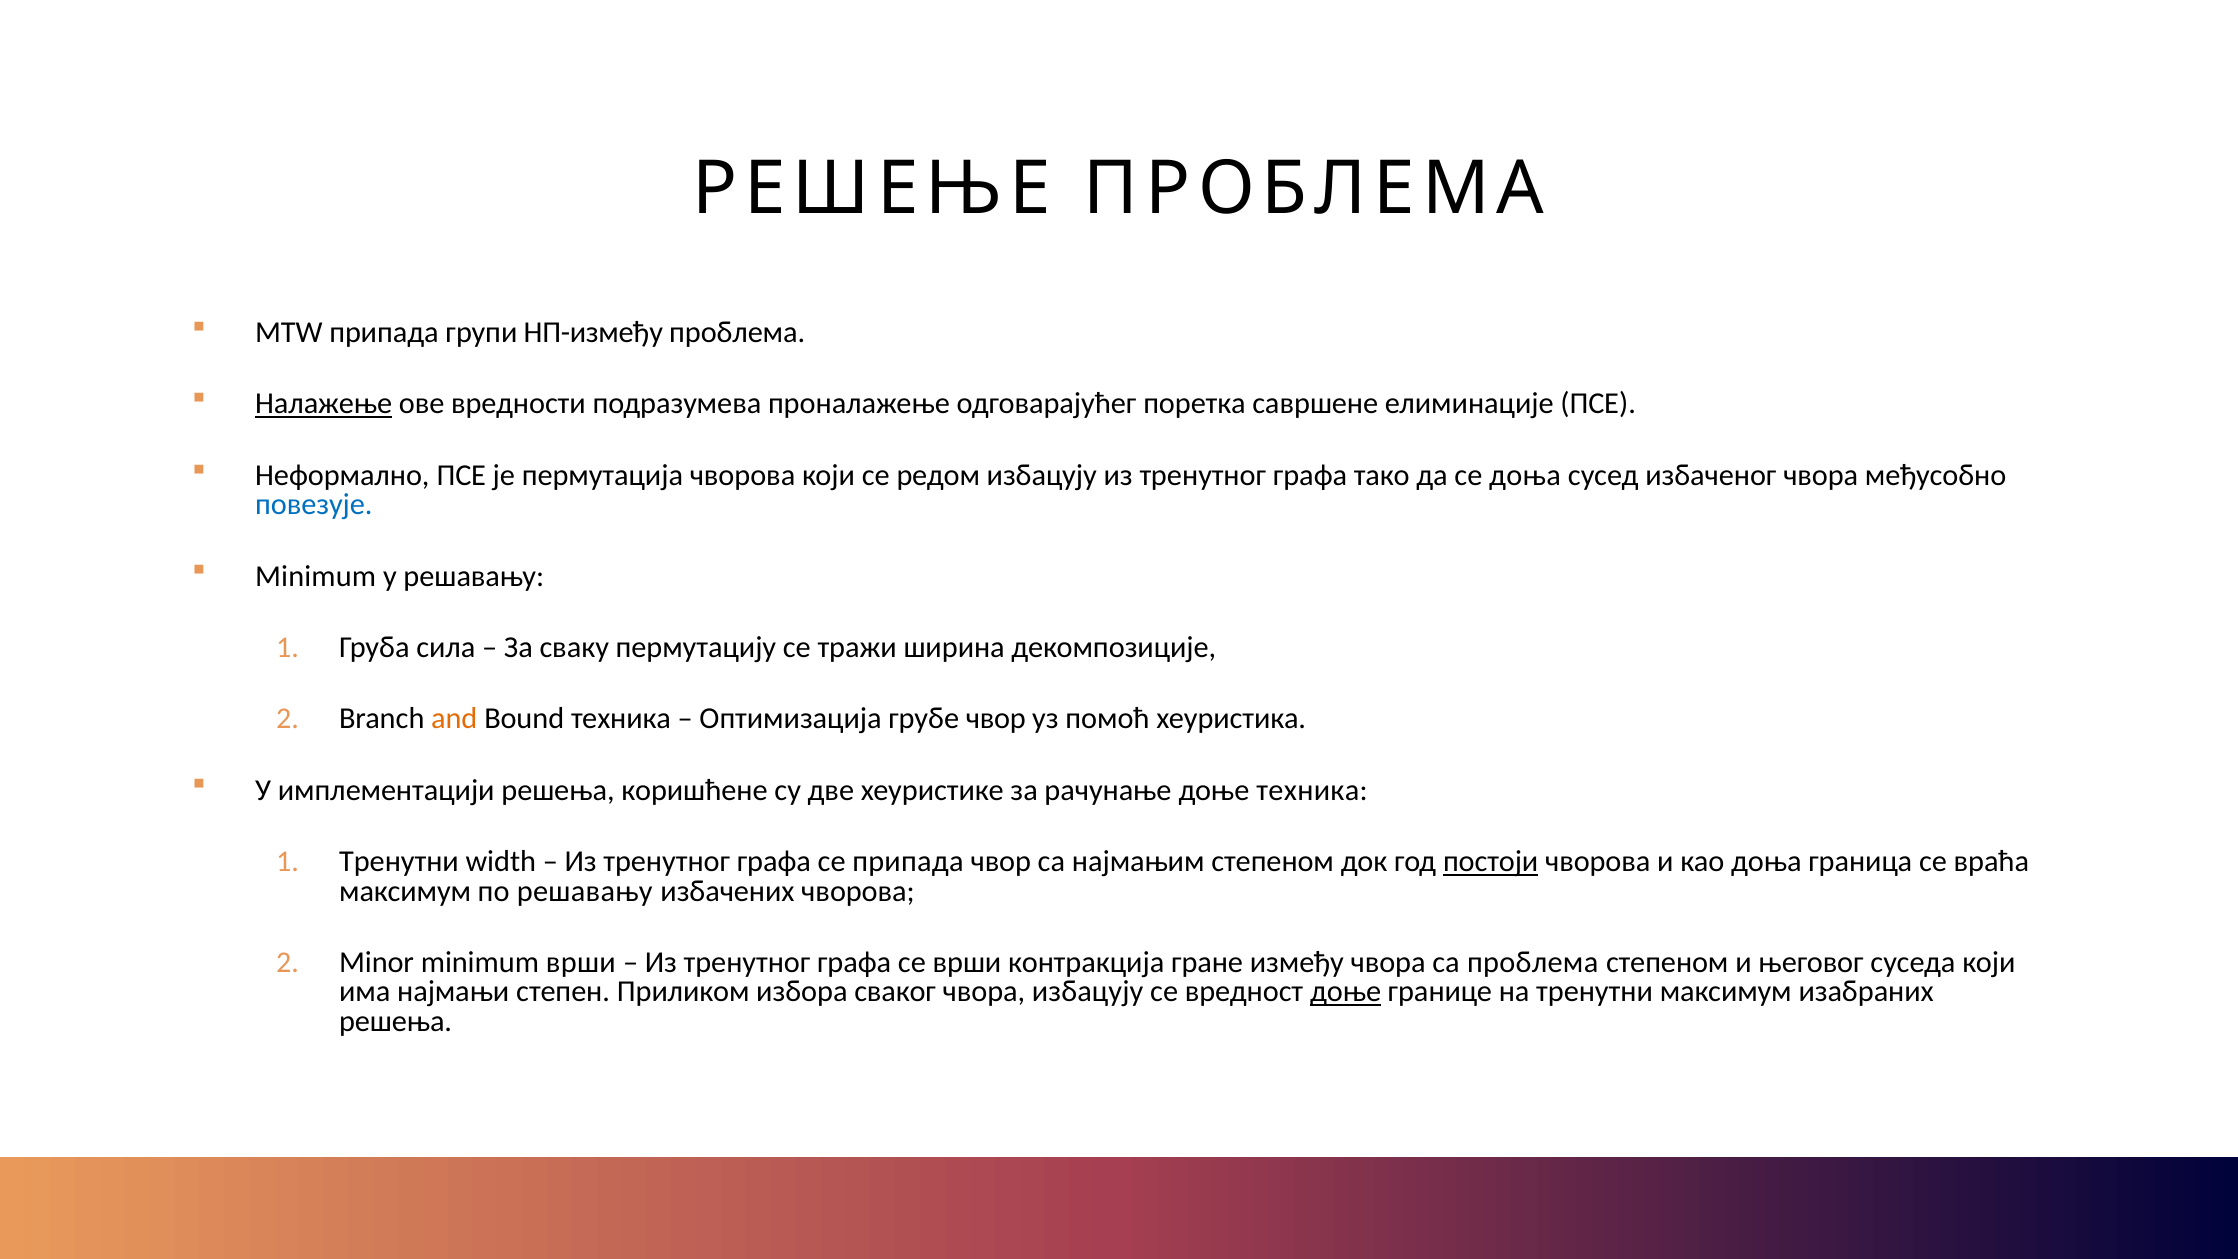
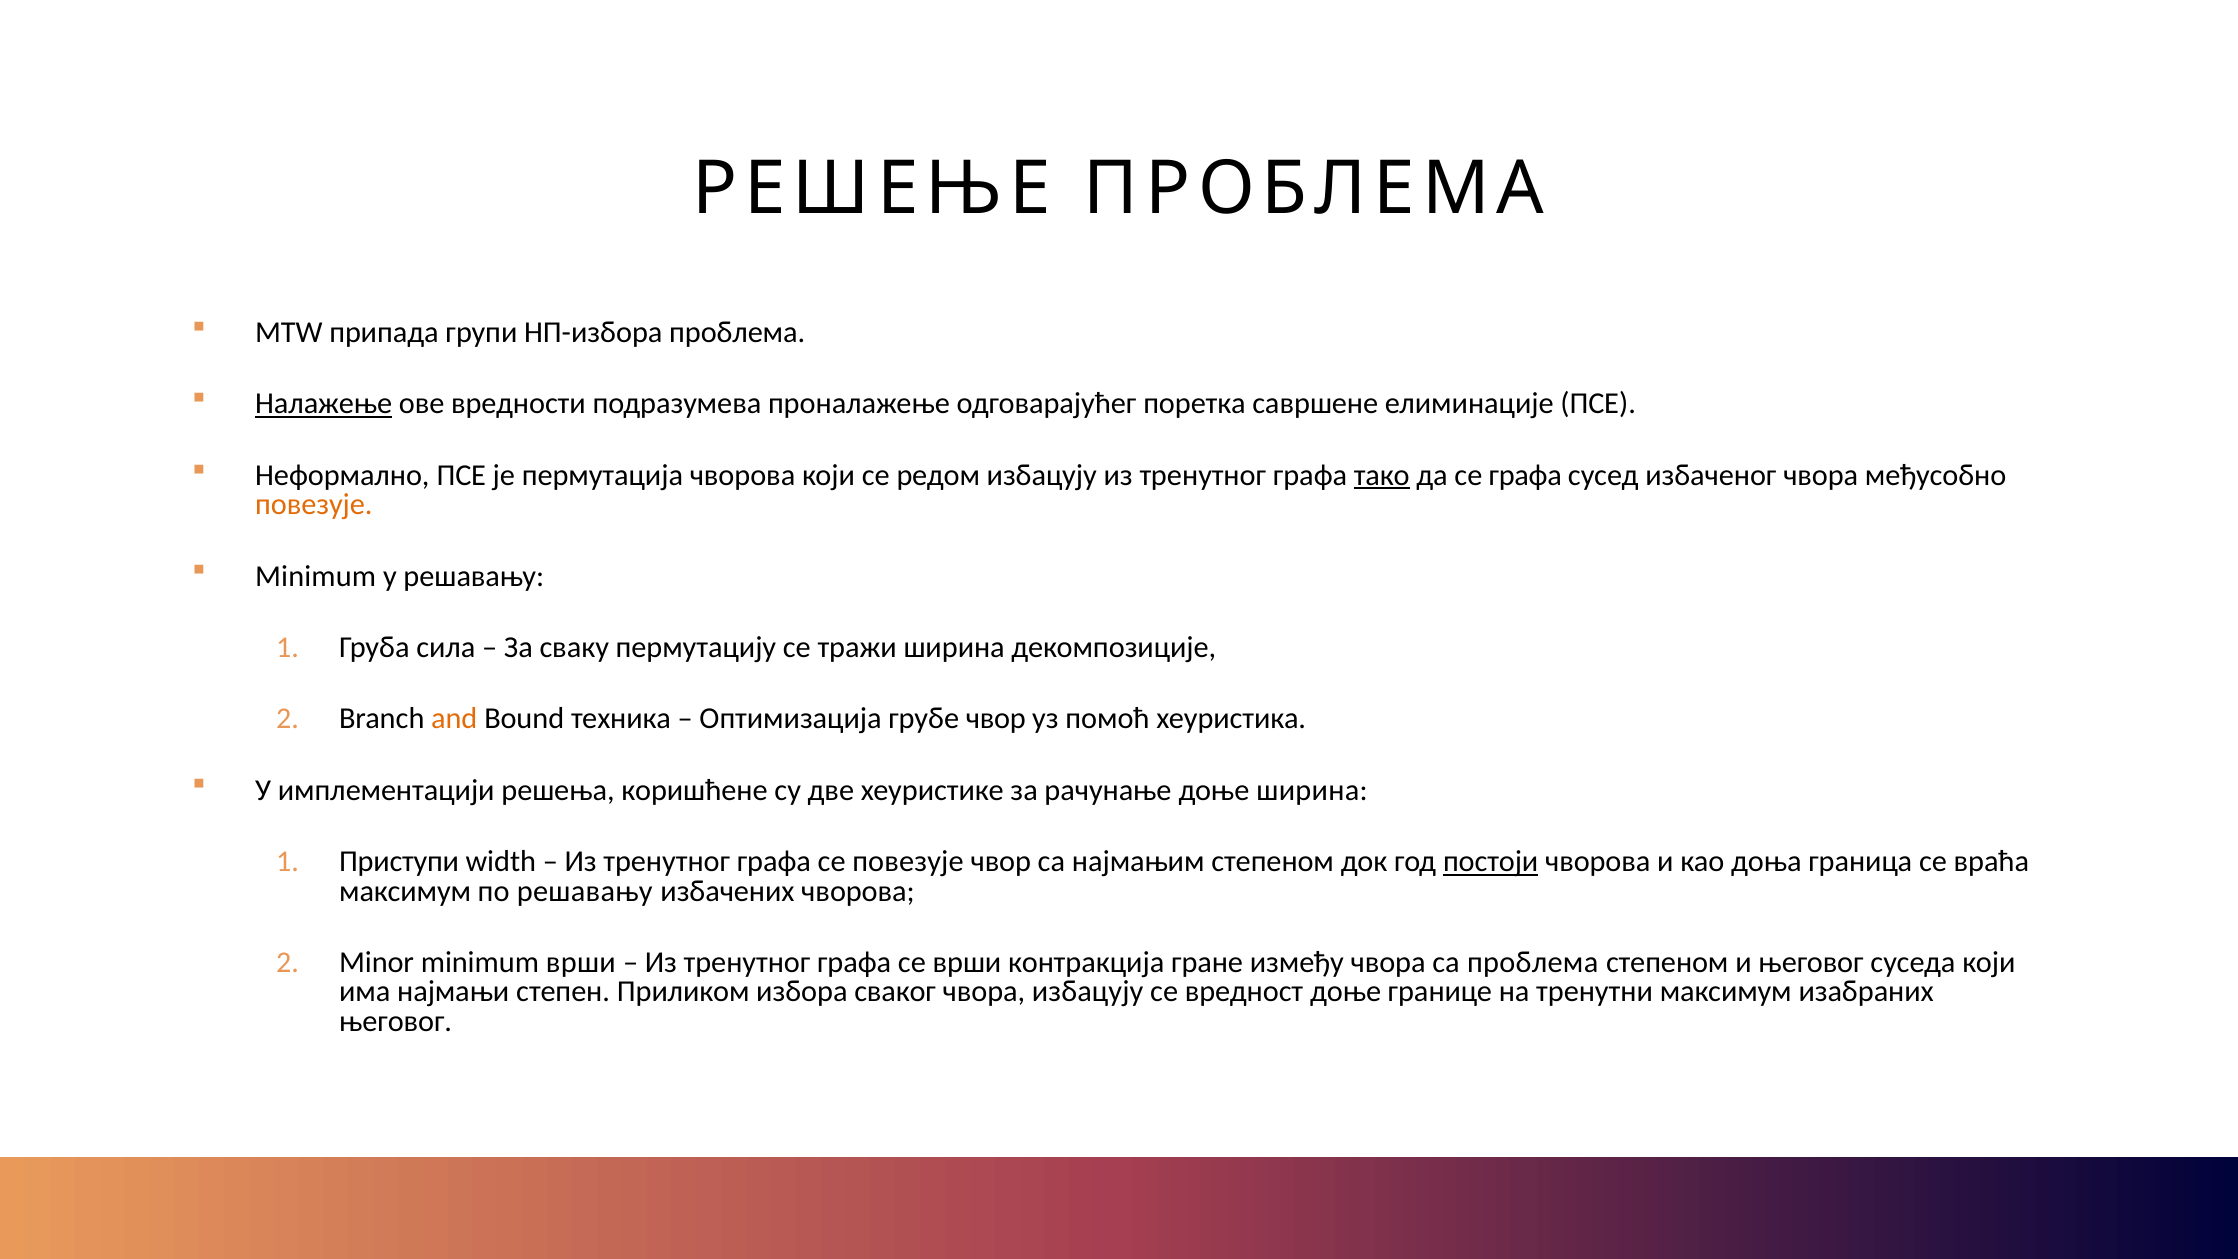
НП-између: НП-између -> НП-избора
тако underline: none -> present
се доња: доња -> графа
повезује at (314, 505) colour: blue -> orange
доње техника: техника -> ширина
Тренутни at (399, 862): Тренутни -> Приступи
се припада: припада -> повезује
доње at (1346, 992) underline: present -> none
решења at (396, 1021): решења -> његовог
